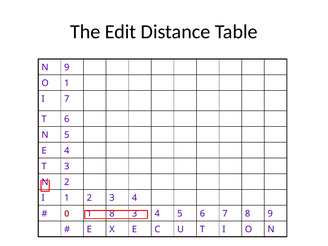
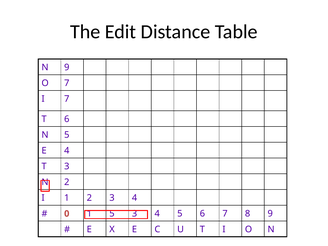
O 1: 1 -> 7
1 8: 8 -> 5
